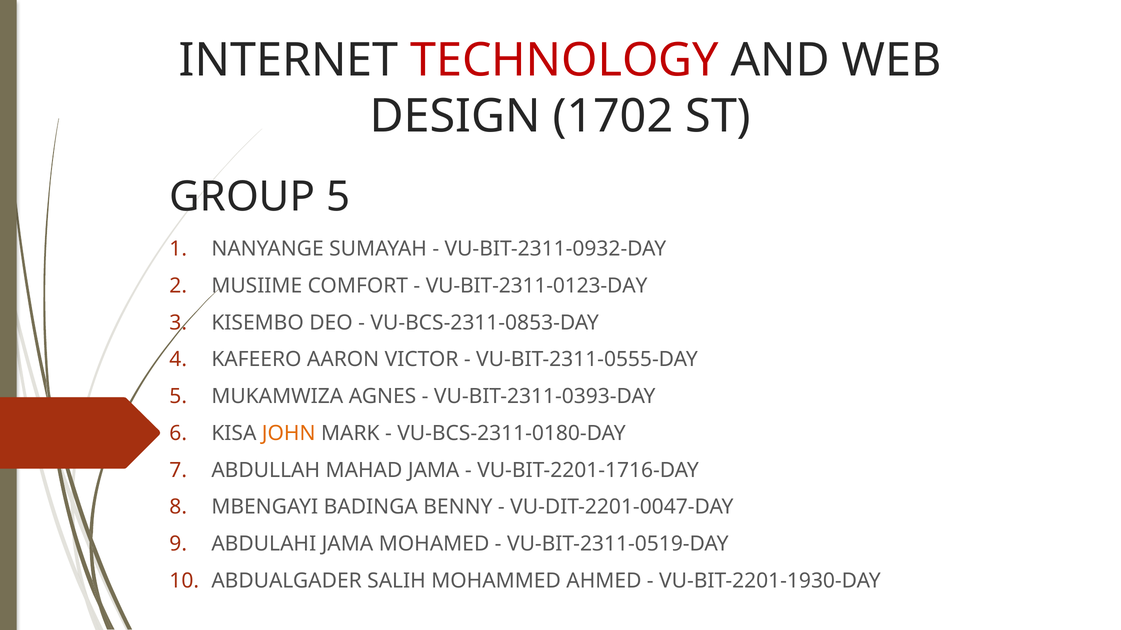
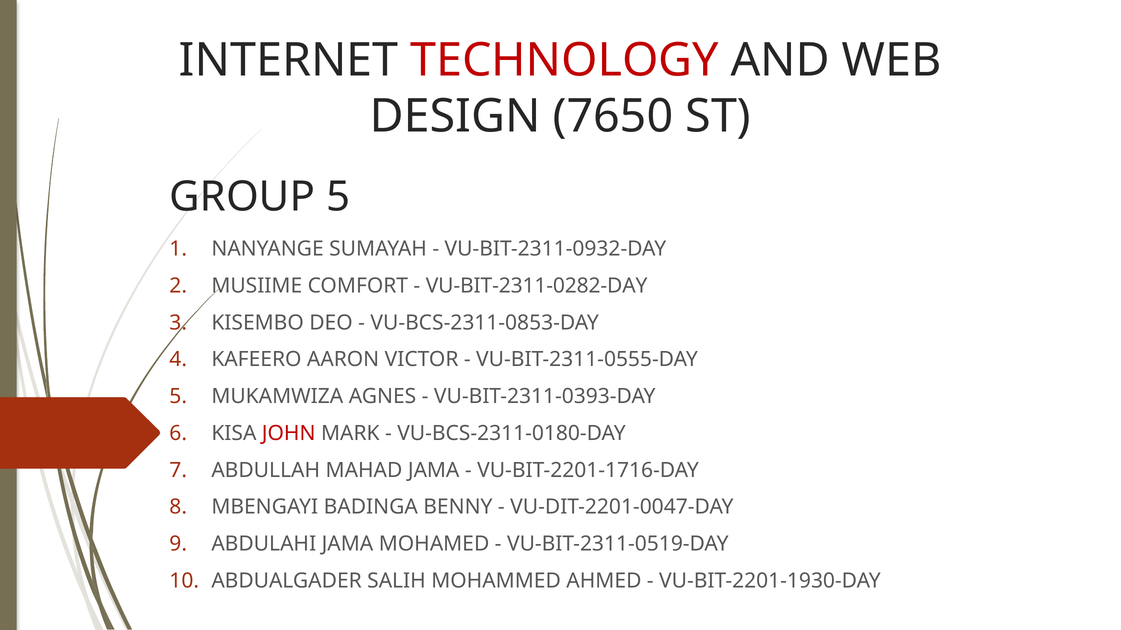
1702: 1702 -> 7650
VU-BIT-2311-0123-DAY: VU-BIT-2311-0123-DAY -> VU-BIT-2311-0282-DAY
JOHN colour: orange -> red
